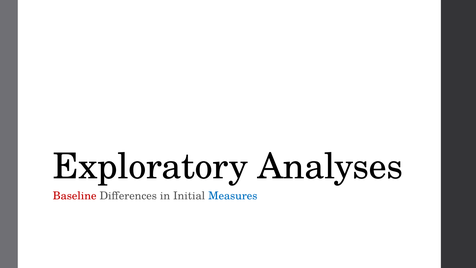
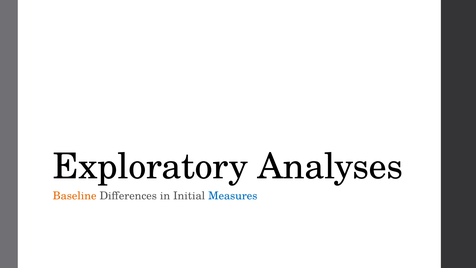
Baseline colour: red -> orange
